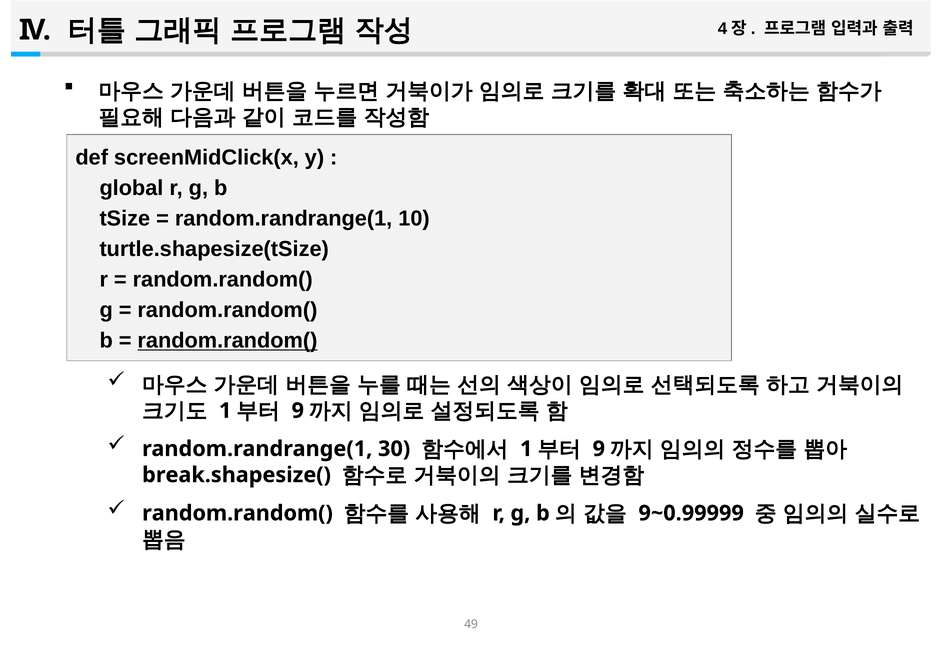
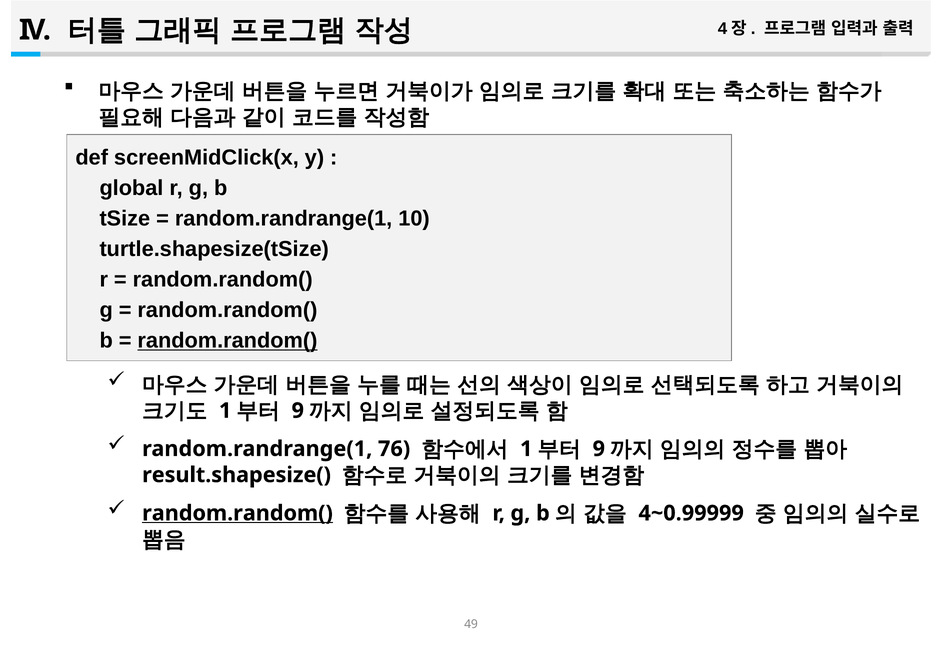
30: 30 -> 76
break.shapesize(: break.shapesize( -> result.shapesize(
random.random( at (237, 513) underline: none -> present
9~0.99999: 9~0.99999 -> 4~0.99999
